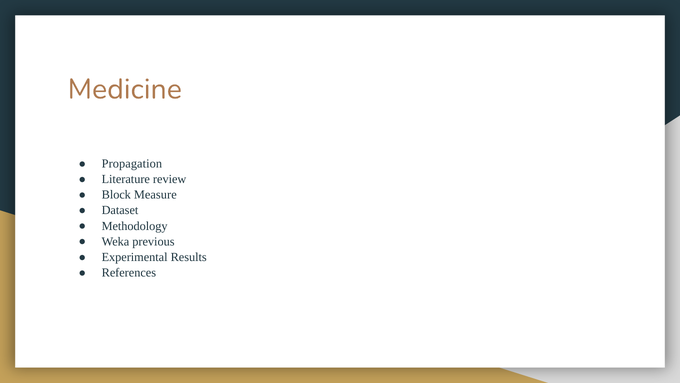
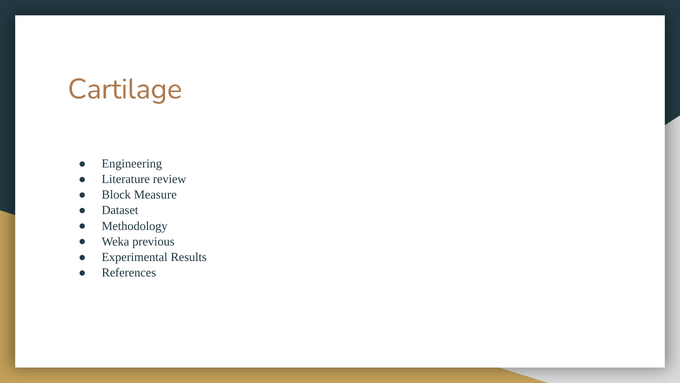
Medicine: Medicine -> Cartilage
Propagation: Propagation -> Engineering
